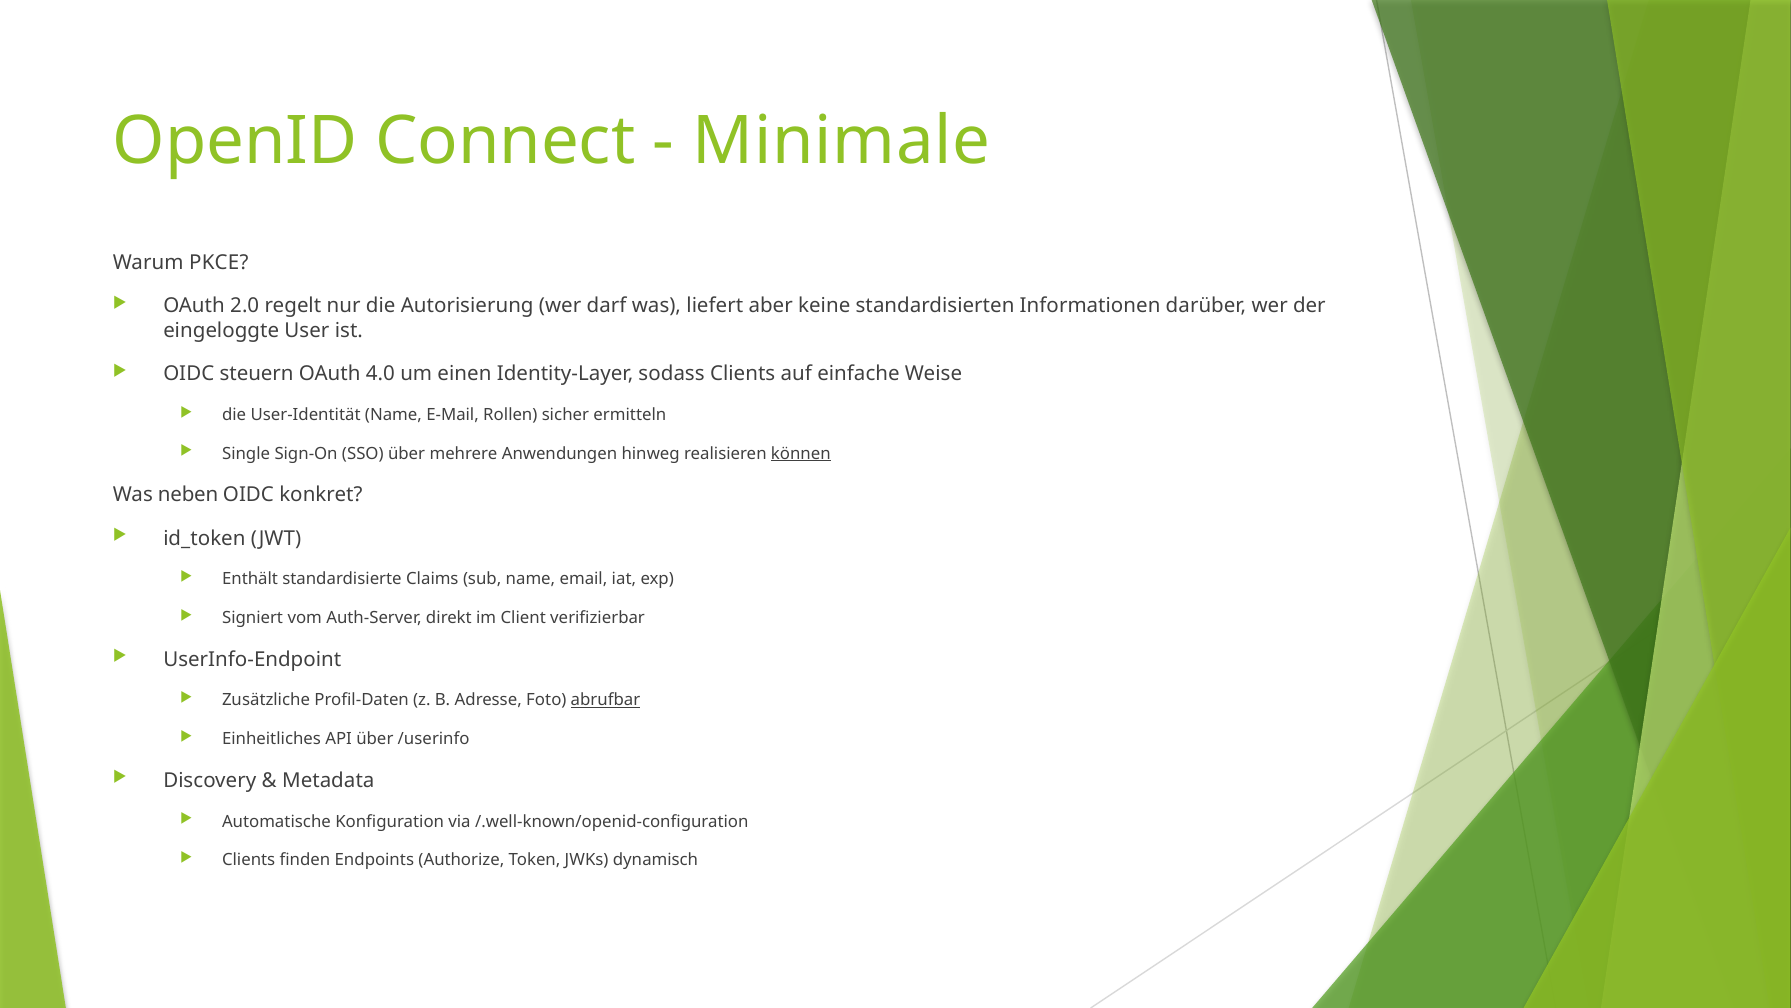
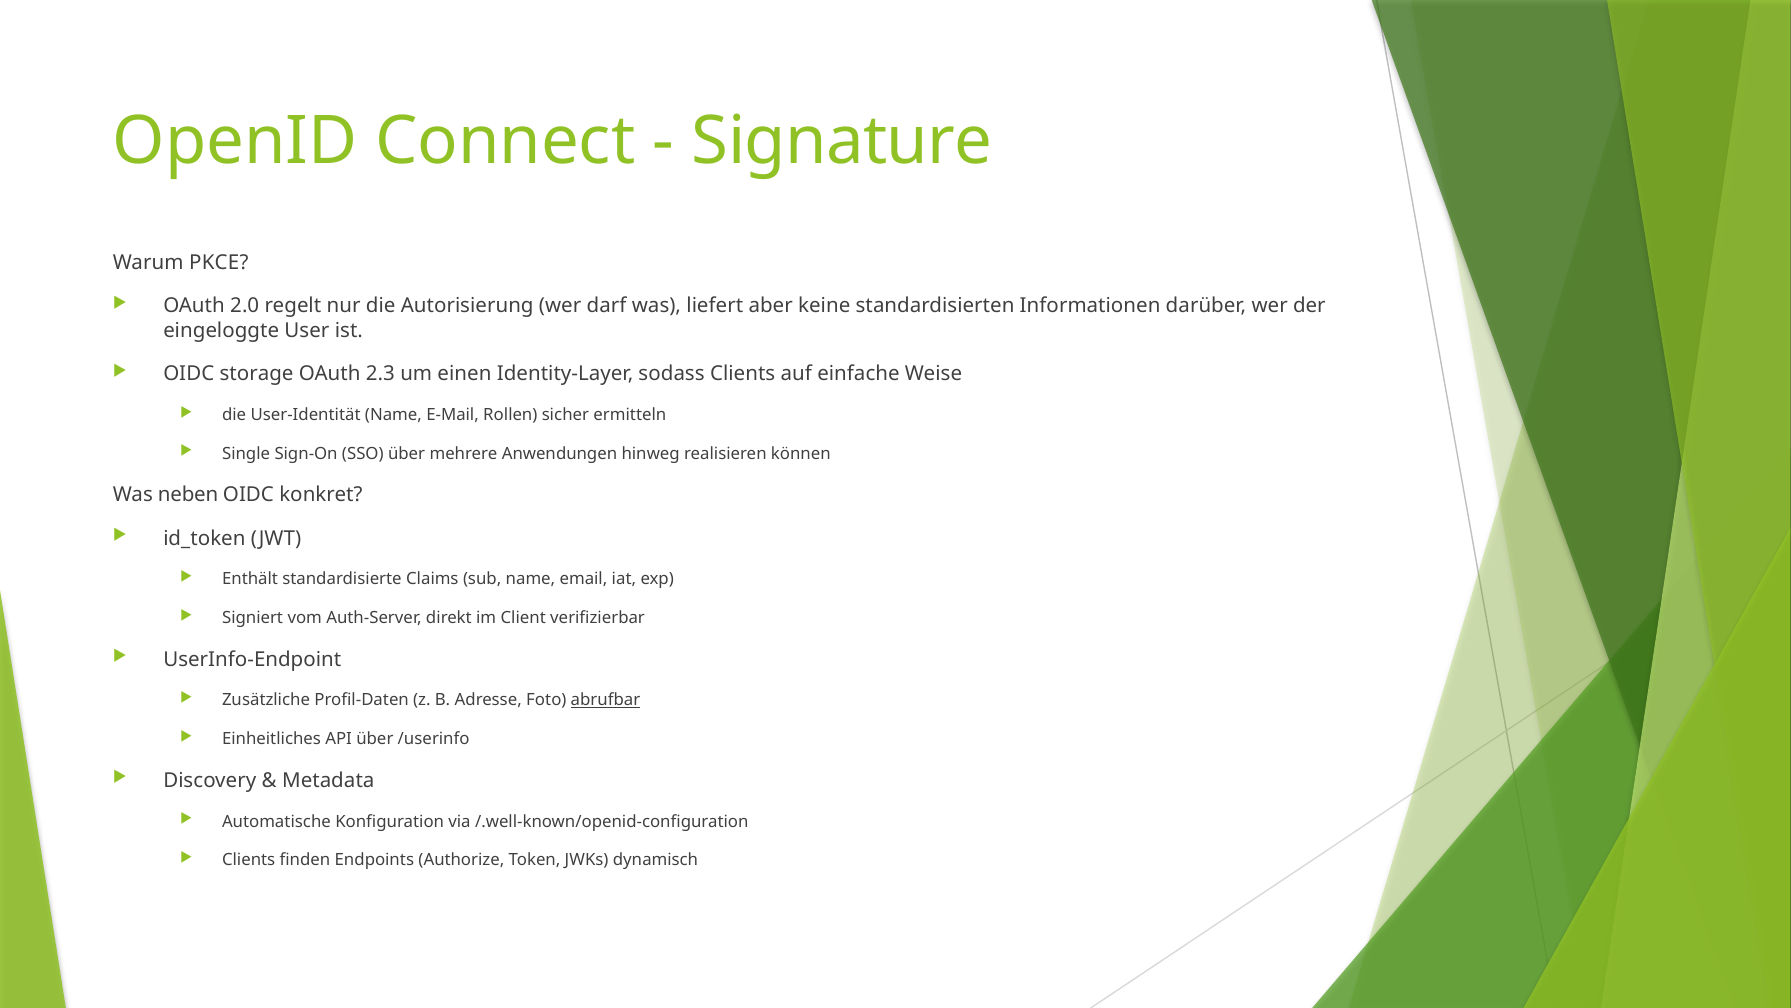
Minimale: Minimale -> Signature
steuern: steuern -> storage
4.0: 4.0 -> 2.3
können underline: present -> none
